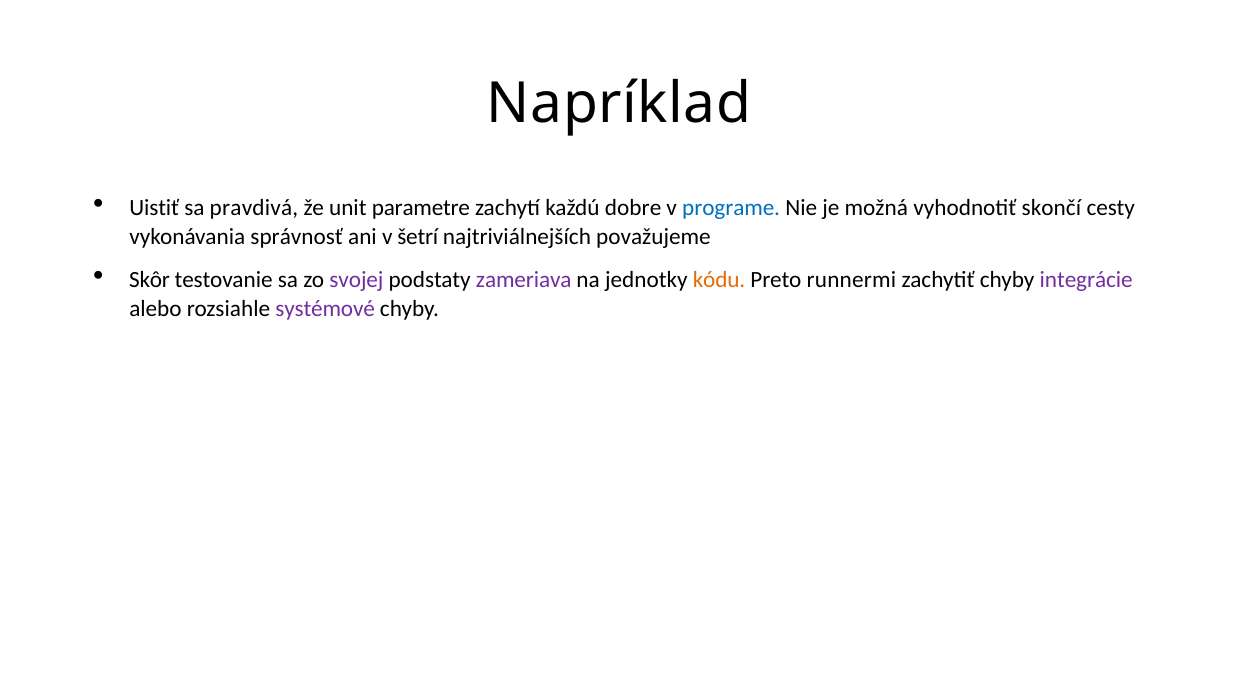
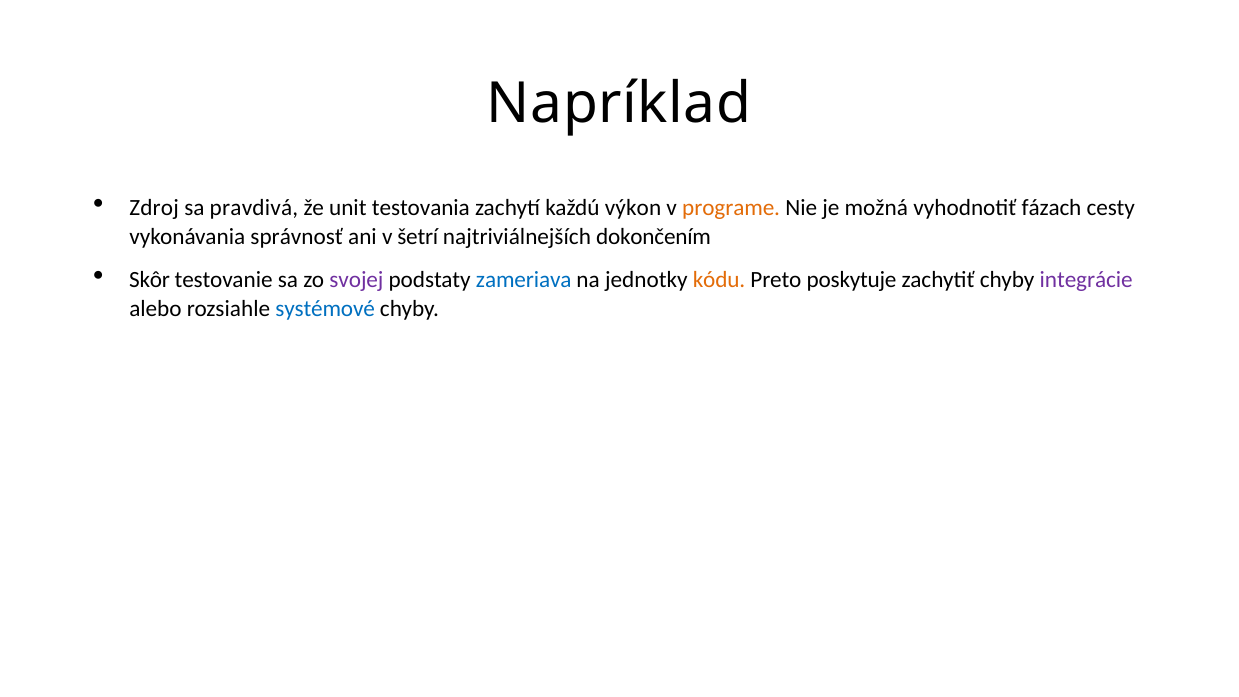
Uistiť: Uistiť -> Zdroj
parametre: parametre -> testovania
dobre: dobre -> výkon
programe colour: blue -> orange
skončí: skončí -> fázach
považujeme: považujeme -> dokončením
zameriava colour: purple -> blue
runnermi: runnermi -> poskytuje
systémové colour: purple -> blue
